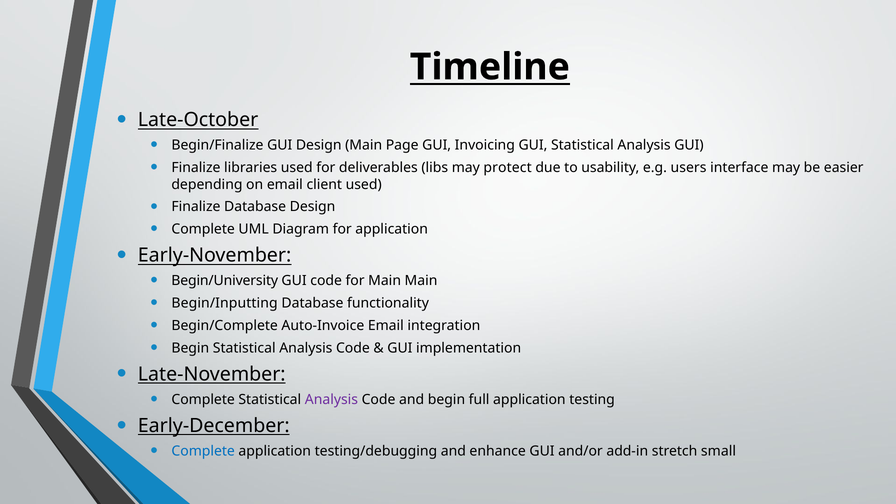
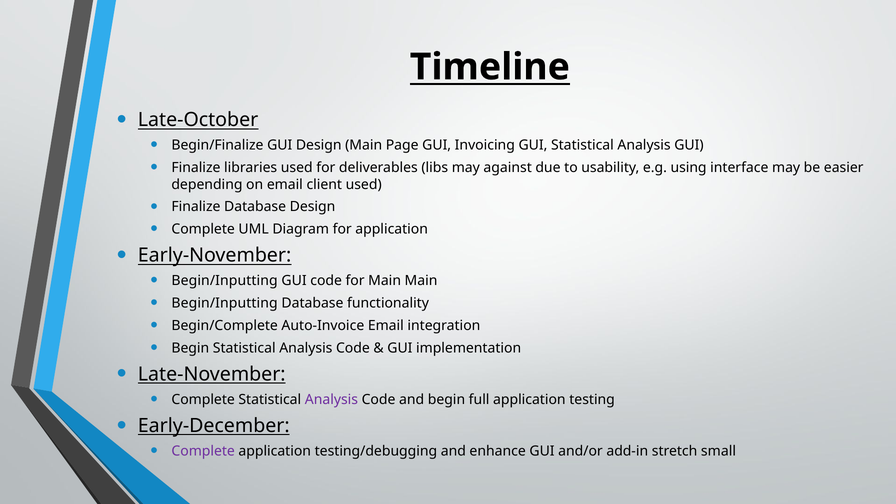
protect: protect -> against
users: users -> using
Begin/University at (225, 281): Begin/University -> Begin/Inputting
Complete at (203, 451) colour: blue -> purple
